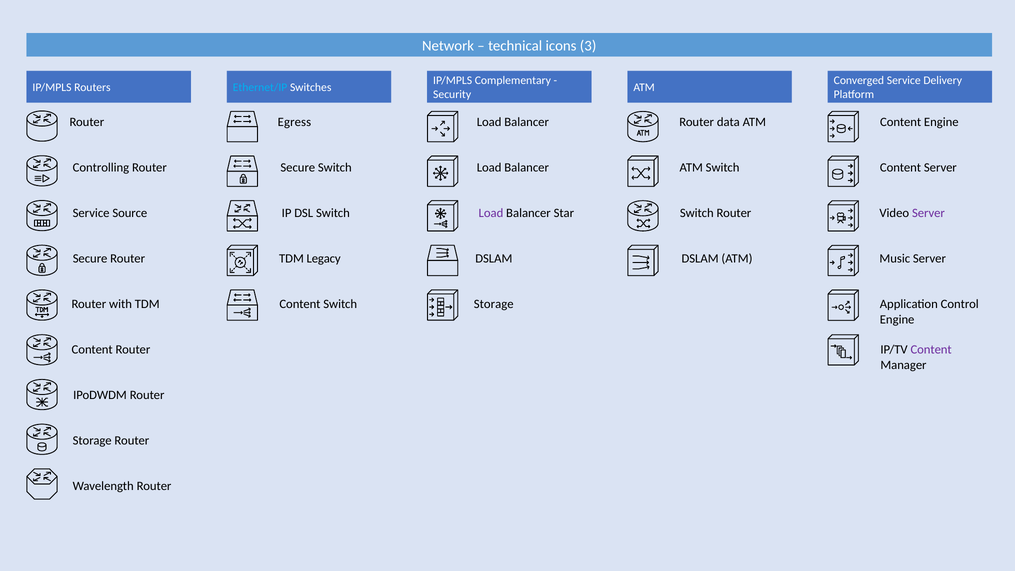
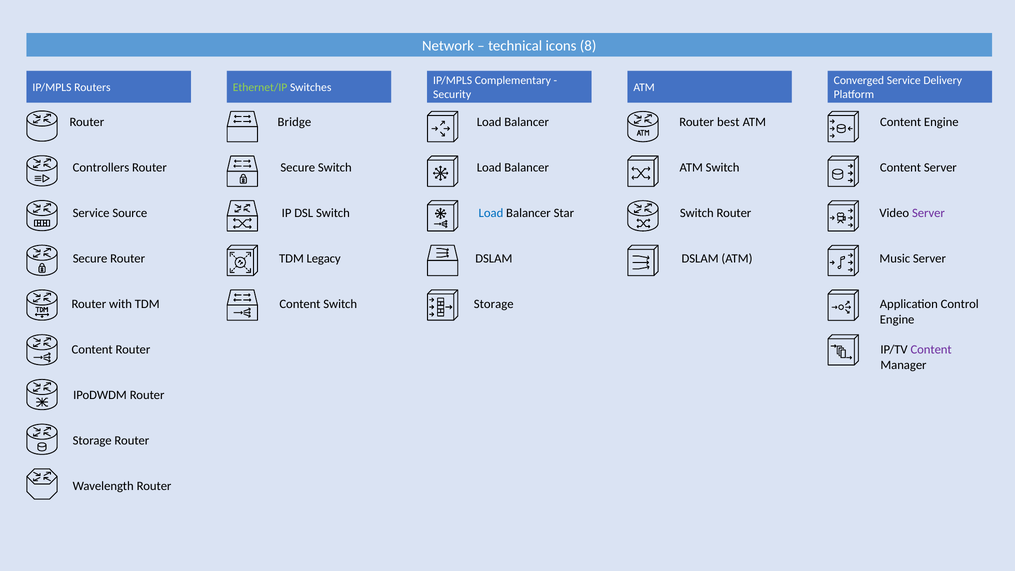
3: 3 -> 8
Ethernet/IP colour: light blue -> light green
Egress: Egress -> Bridge
data: data -> best
Controlling: Controlling -> Controllers
Load at (491, 213) colour: purple -> blue
